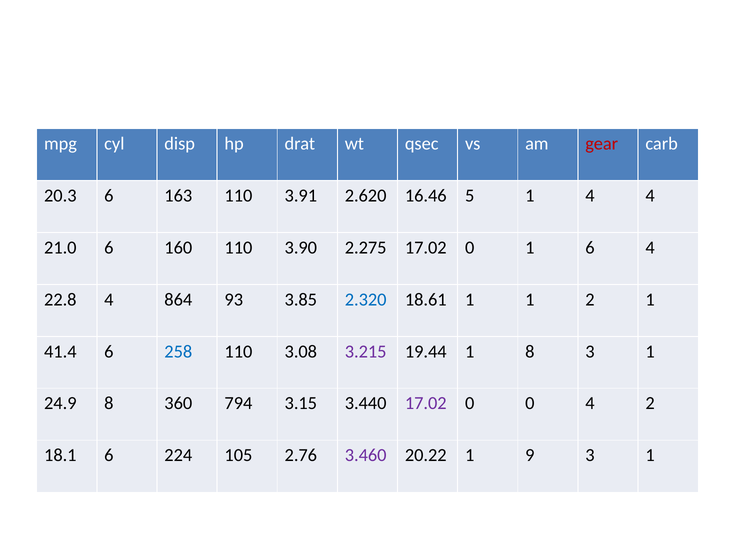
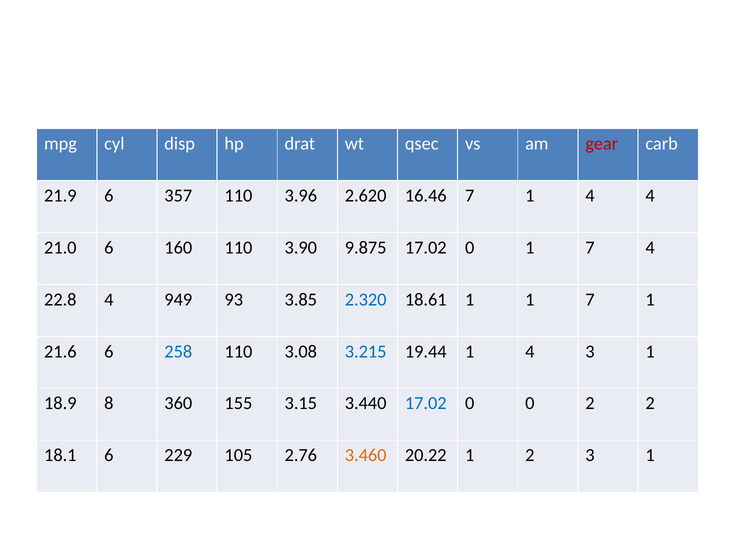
20.3: 20.3 -> 21.9
163: 163 -> 357
3.91: 3.91 -> 3.96
16.46 5: 5 -> 7
2.275: 2.275 -> 9.875
0 1 6: 6 -> 7
864: 864 -> 949
1 1 2: 2 -> 7
41.4: 41.4 -> 21.6
3.215 colour: purple -> blue
19.44 1 8: 8 -> 4
24.9: 24.9 -> 18.9
794: 794 -> 155
17.02 at (426, 404) colour: purple -> blue
0 4: 4 -> 2
224: 224 -> 229
3.460 colour: purple -> orange
1 9: 9 -> 2
